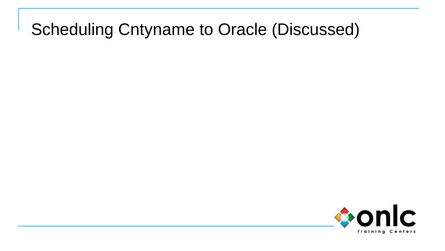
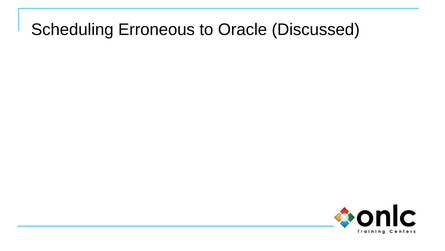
Cntyname: Cntyname -> Erroneous
